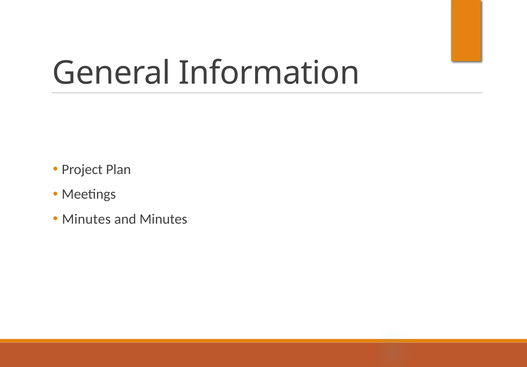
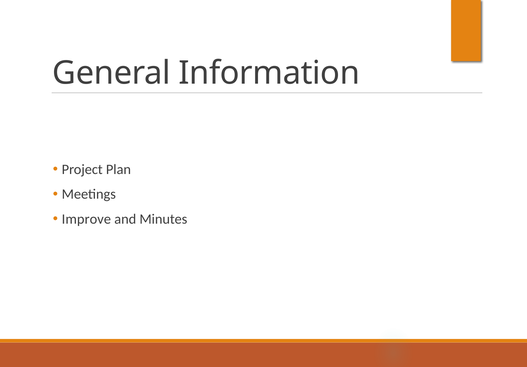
Minutes at (86, 220): Minutes -> Improve
